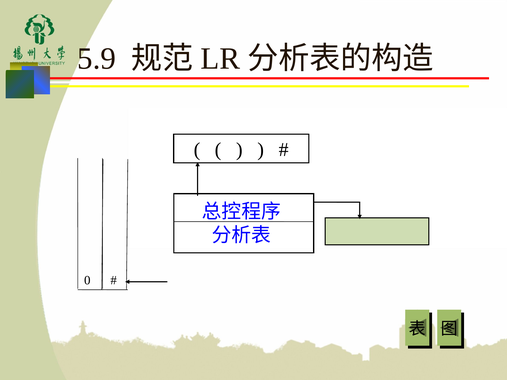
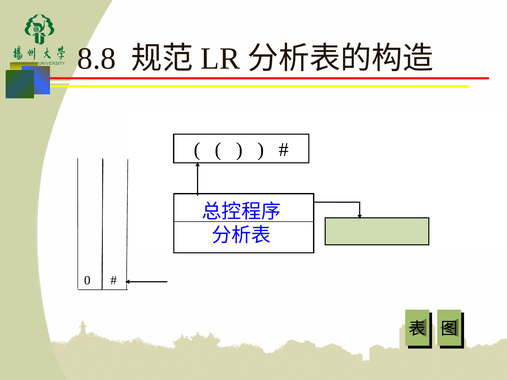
5.9: 5.9 -> 8.8
